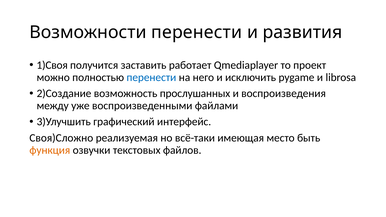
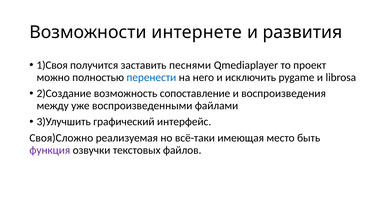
Возможности перенести: перенести -> интернете
работает: работает -> песнями
прослушанных: прослушанных -> сопоставление
функция colour: orange -> purple
